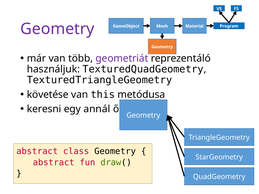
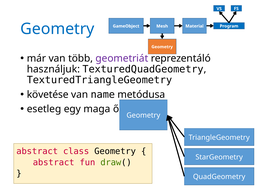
Geometry at (57, 29) colour: purple -> blue
this: this -> name
keresni: keresni -> esetleg
annál: annál -> maga
